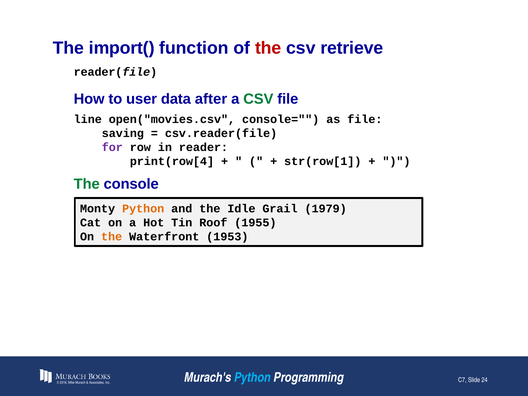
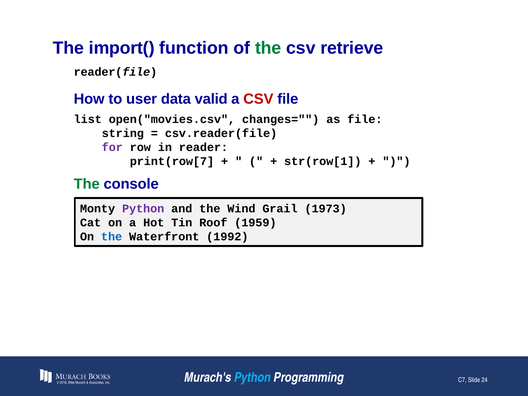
the at (268, 48) colour: red -> green
after: after -> valid
CSV at (258, 99) colour: green -> red
line: line -> list
console=: console= -> changes=
saving: saving -> string
print(row[4: print(row[4 -> print(row[7
Python at (143, 208) colour: orange -> purple
Idle: Idle -> Wind
1979: 1979 -> 1973
1955: 1955 -> 1959
the at (112, 237) colour: orange -> blue
1953: 1953 -> 1992
